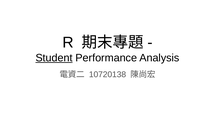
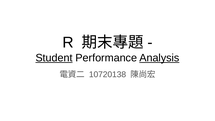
Analysis underline: none -> present
